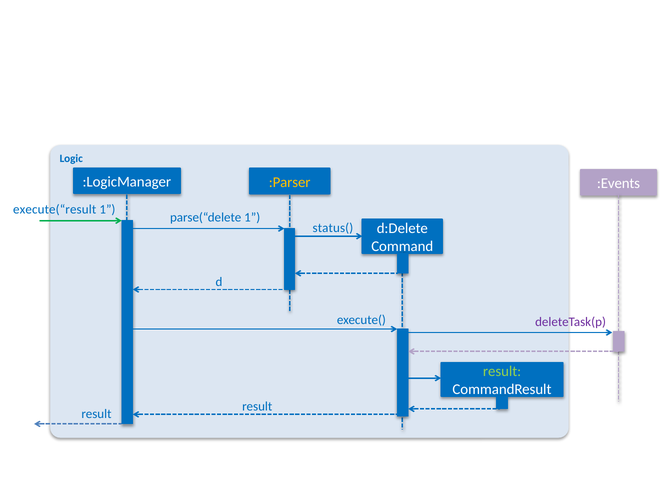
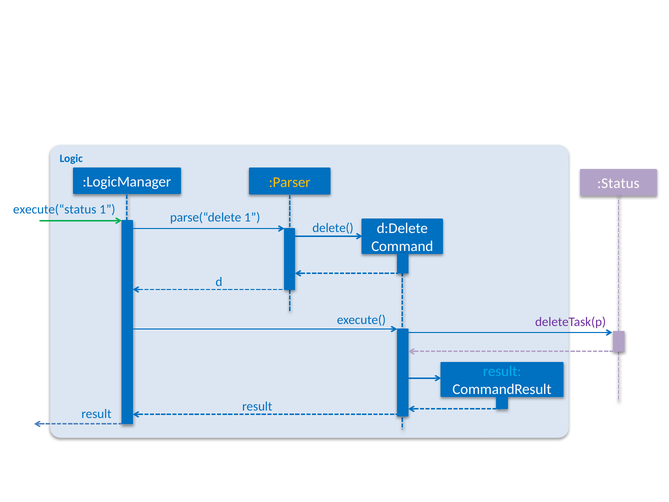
:Events: :Events -> :Status
execute(“result: execute(“result -> execute(“status
status(: status( -> delete(
result at (502, 371) colour: light green -> light blue
